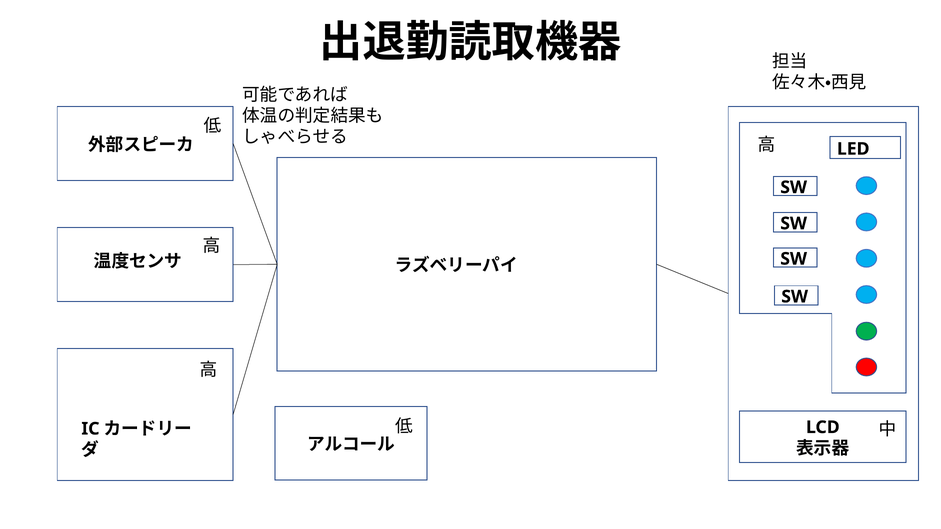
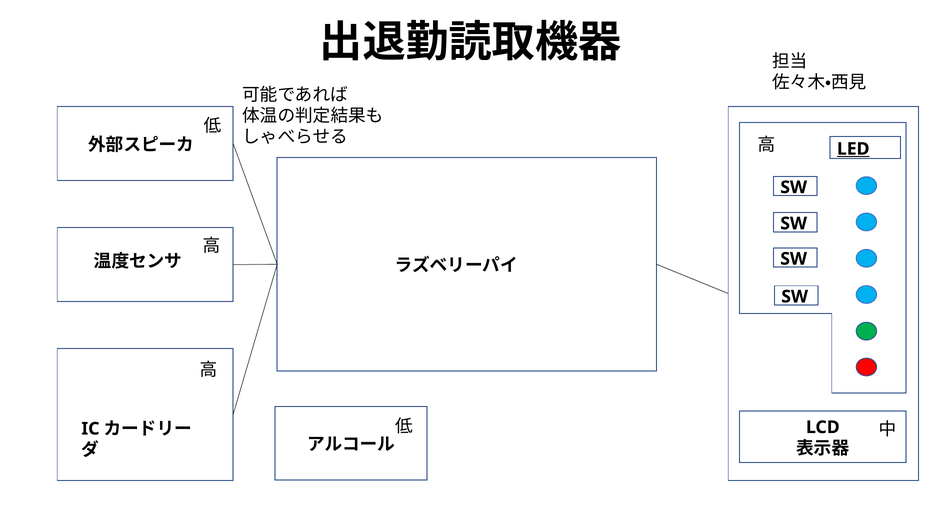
LED underline: none -> present
